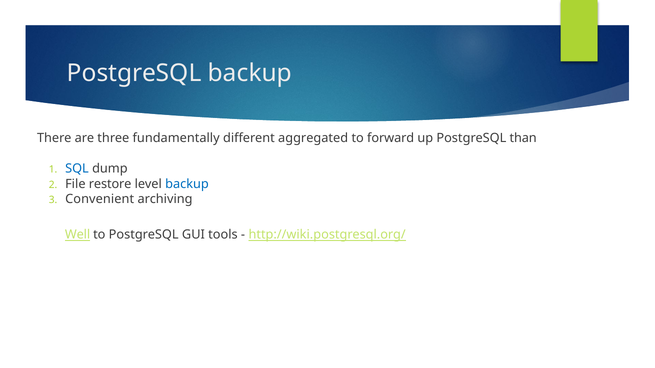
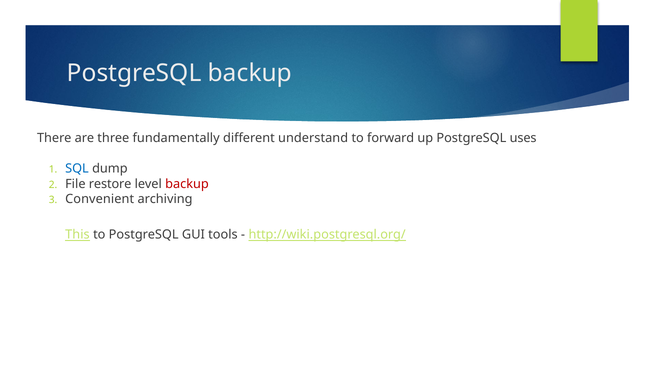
aggregated: aggregated -> understand
than: than -> uses
backup at (187, 184) colour: blue -> red
Well: Well -> This
